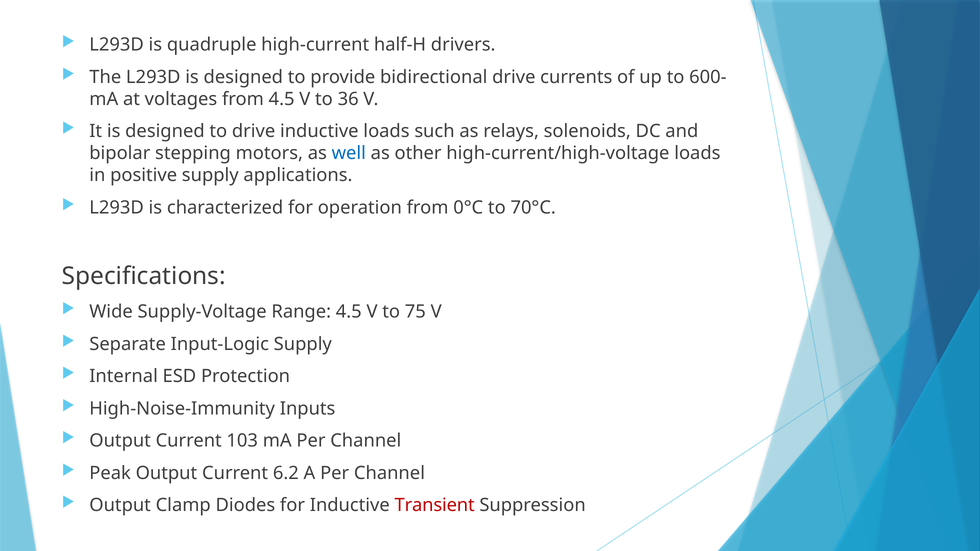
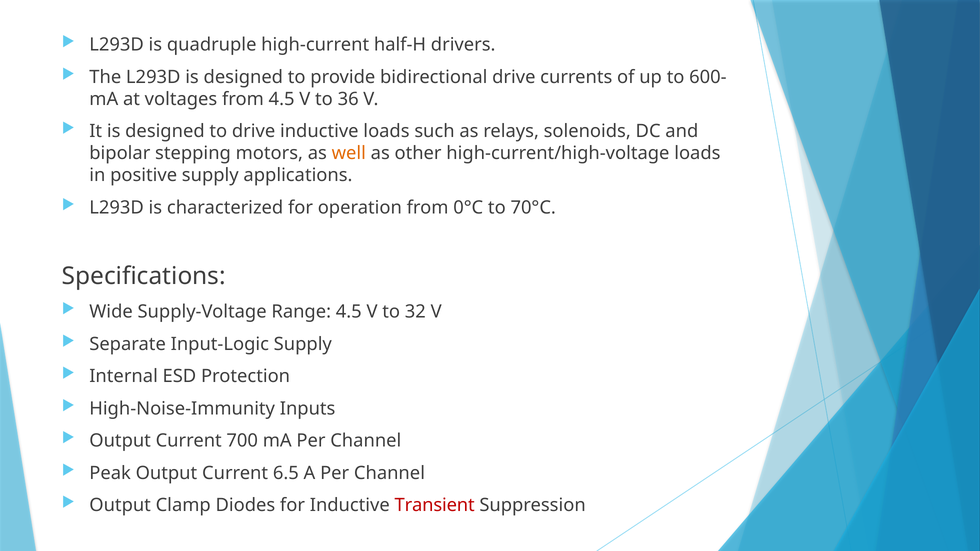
well colour: blue -> orange
75: 75 -> 32
103: 103 -> 700
6.2: 6.2 -> 6.5
